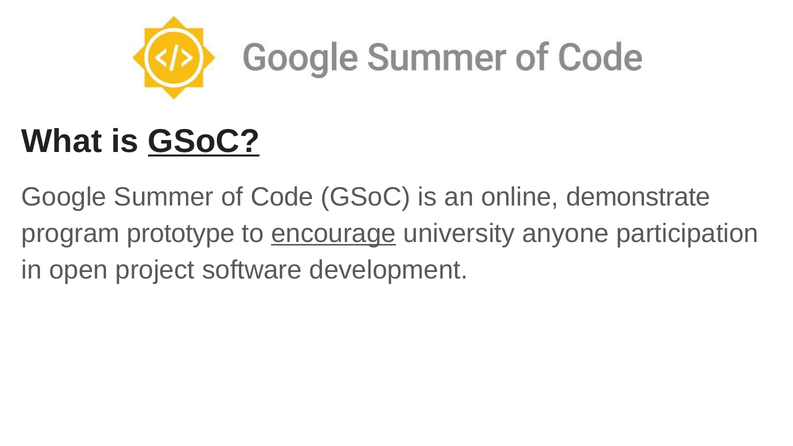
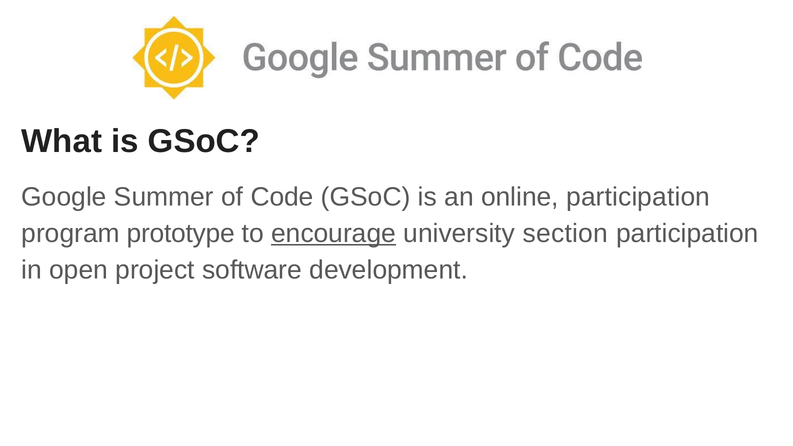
GSoC at (204, 142) underline: present -> none
online demonstrate: demonstrate -> participation
anyone: anyone -> section
